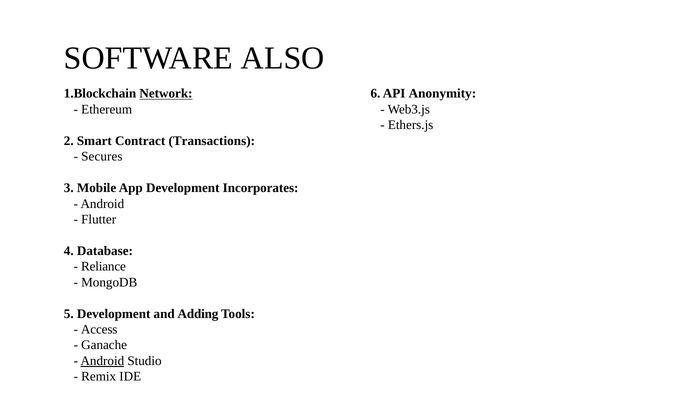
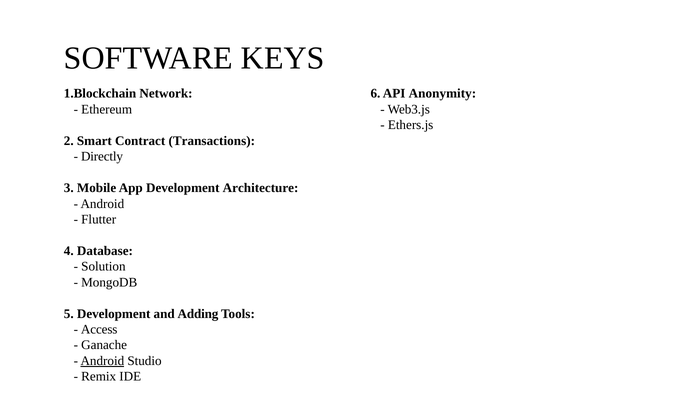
ALSO: ALSO -> KEYS
Network underline: present -> none
Secures: Secures -> Directly
Incorporates: Incorporates -> Architecture
Reliance: Reliance -> Solution
